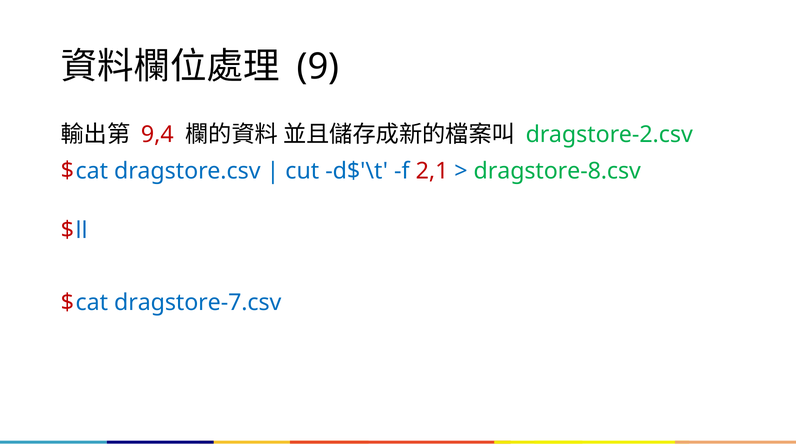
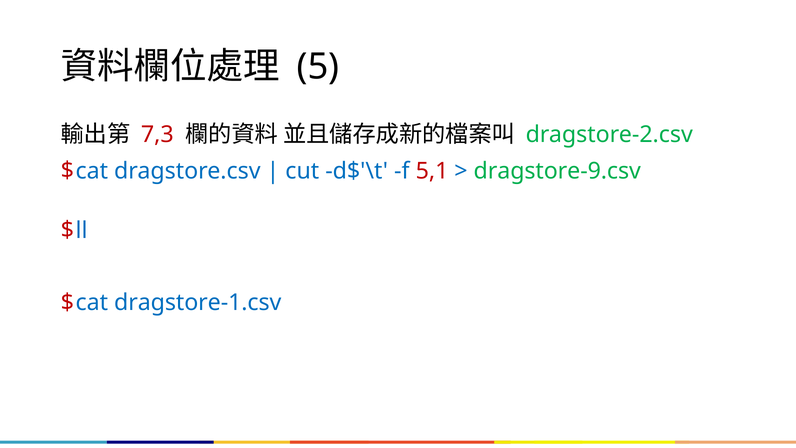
9: 9 -> 5
9,4: 9,4 -> 7,3
2,1: 2,1 -> 5,1
dragstore-8.csv: dragstore-8.csv -> dragstore-9.csv
dragstore-7.csv: dragstore-7.csv -> dragstore-1.csv
